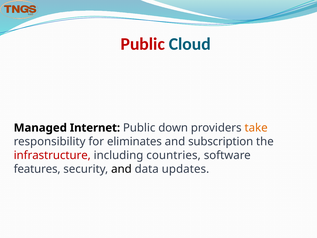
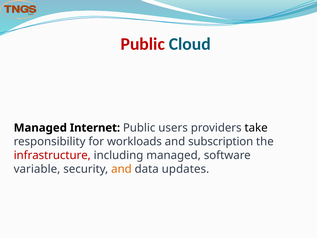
down: down -> users
take colour: orange -> black
eliminates: eliminates -> workloads
including countries: countries -> managed
features: features -> variable
and at (121, 169) colour: black -> orange
